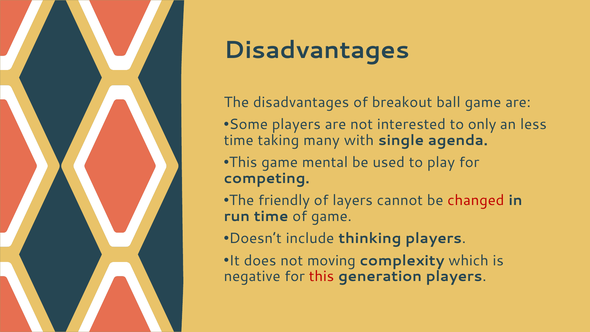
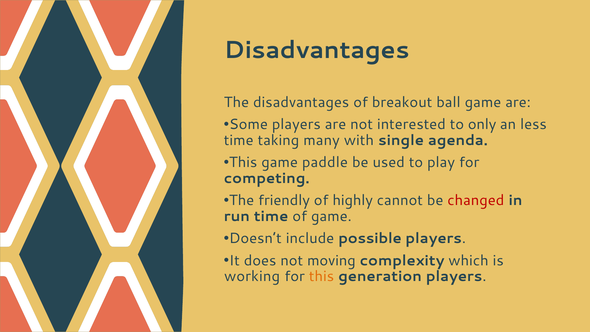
mental: mental -> paddle
layers: layers -> highly
thinking: thinking -> possible
negative: negative -> working
this at (321, 276) colour: red -> orange
